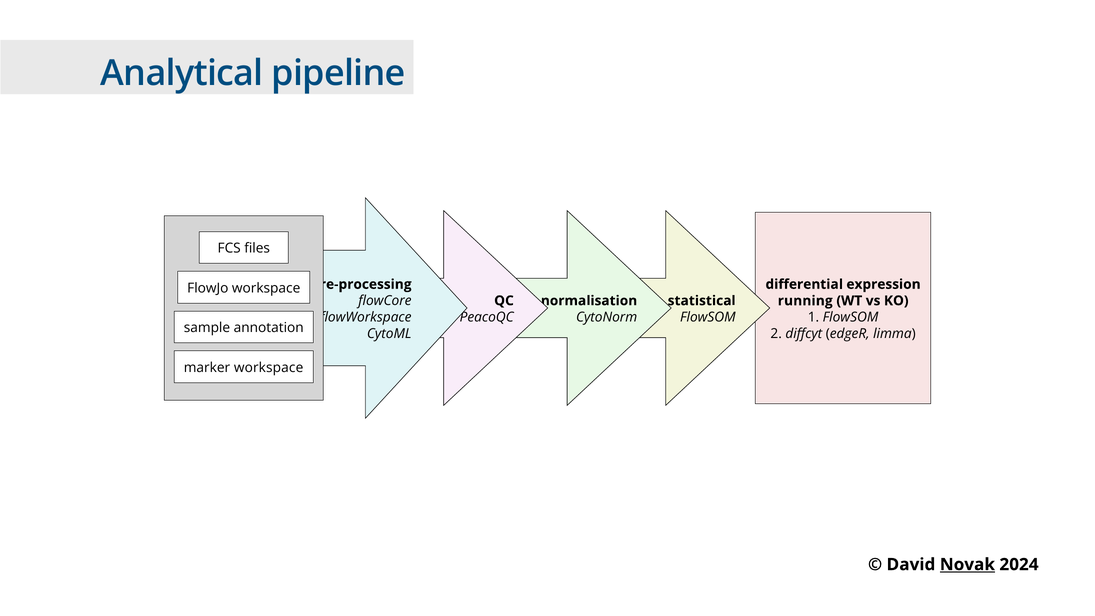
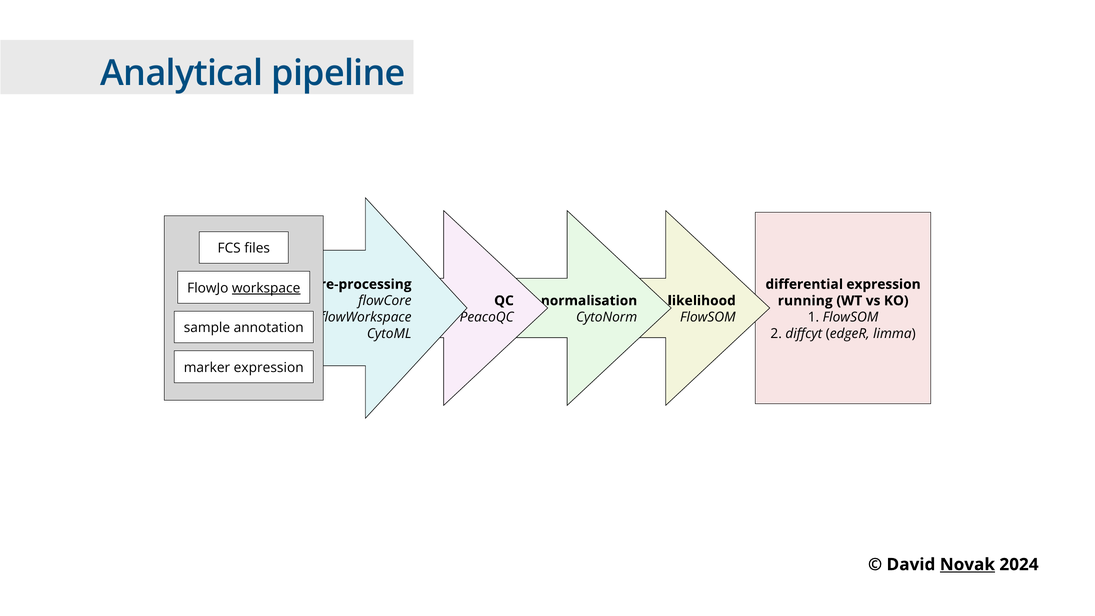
workspace at (266, 288) underline: none -> present
statistical: statistical -> likelihood
marker workspace: workspace -> expression
